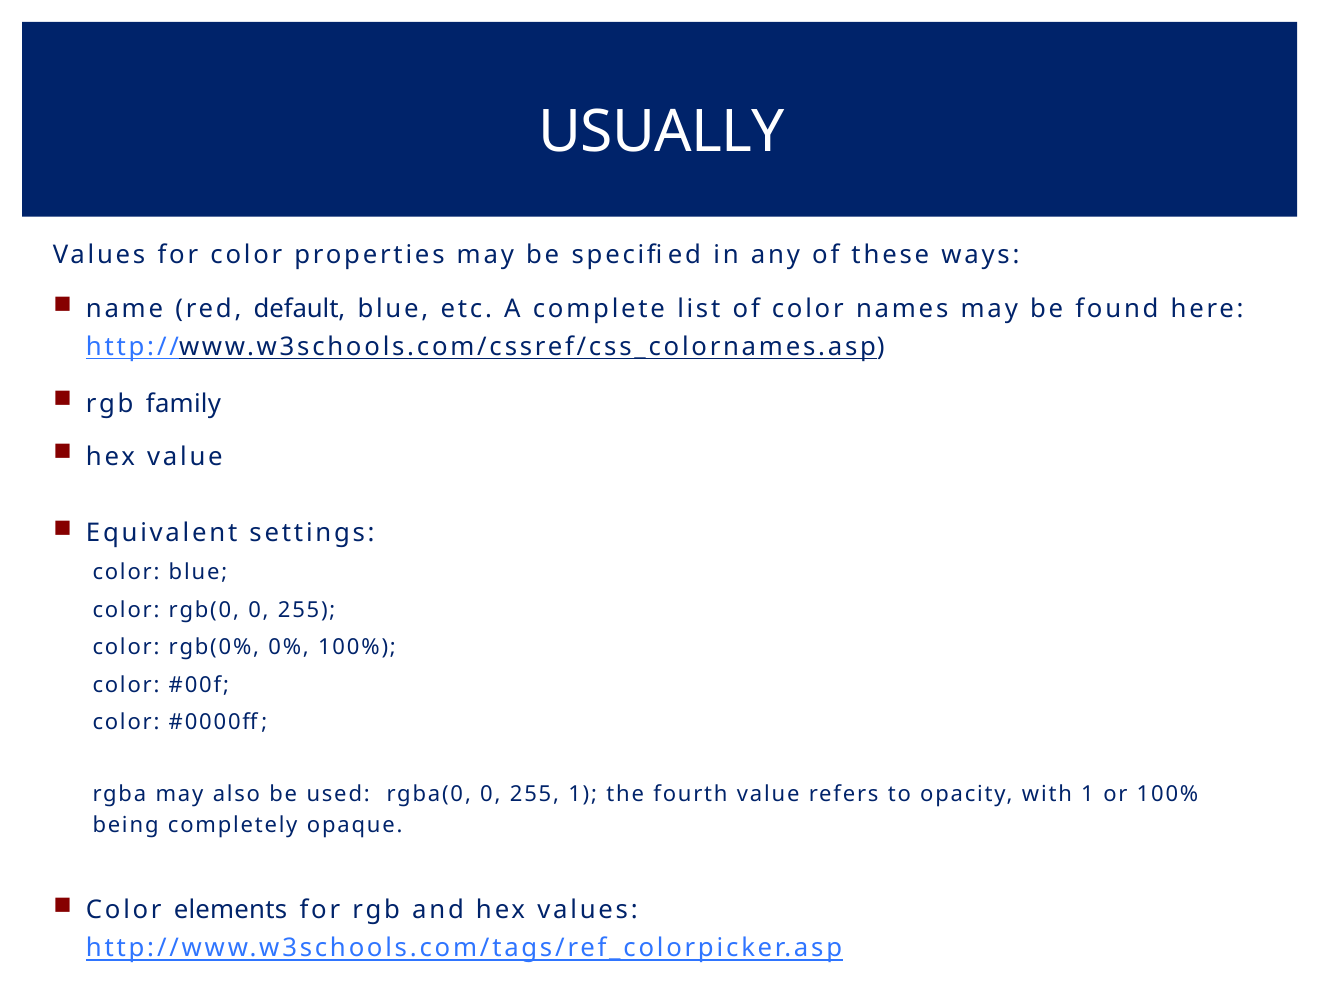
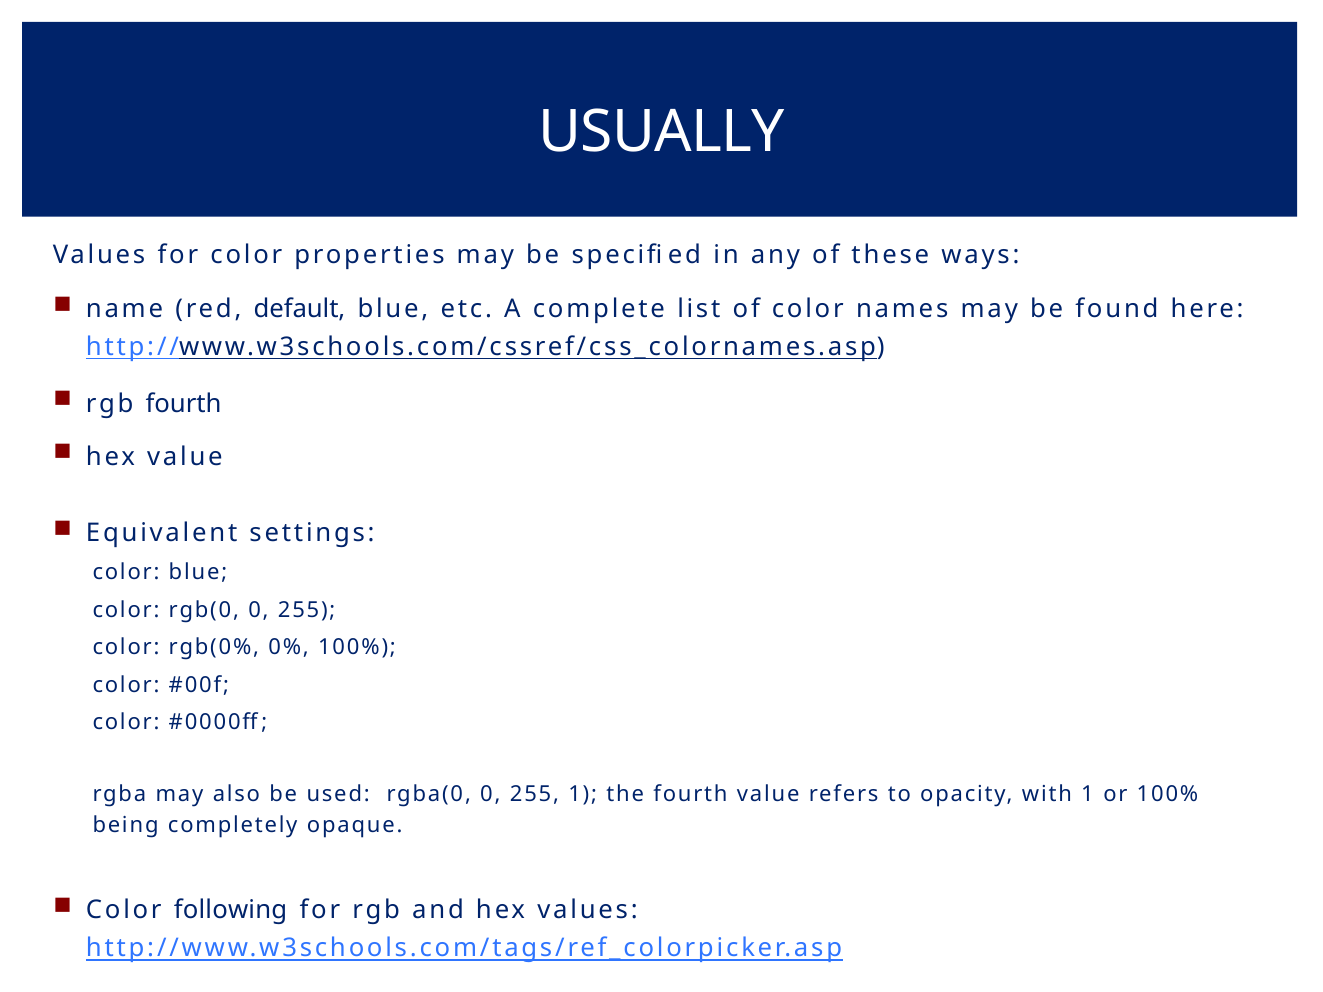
rgb family: family -> fourth
elements: elements -> following
